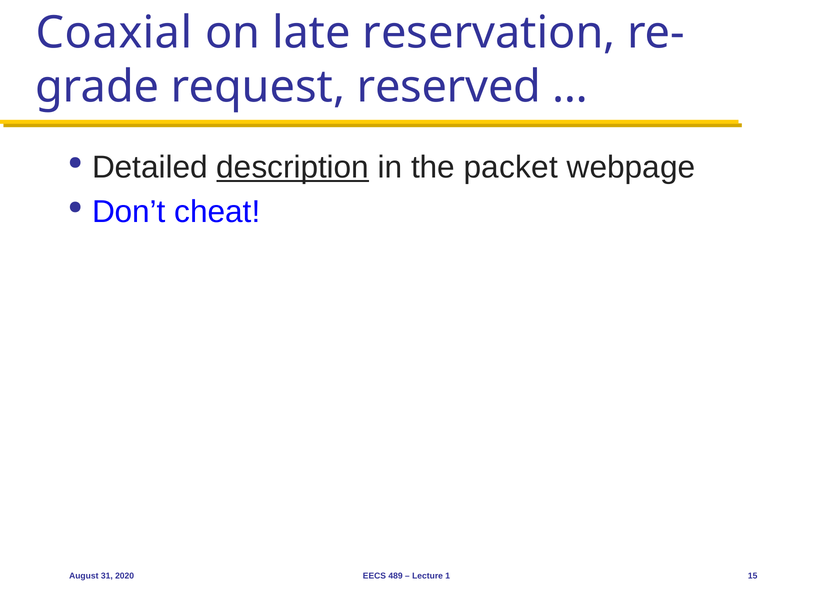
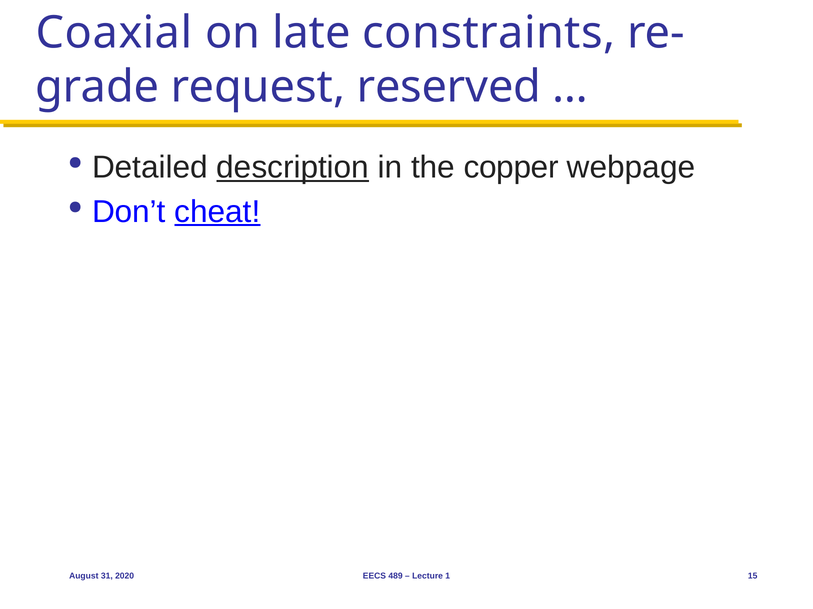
reservation: reservation -> constraints
packet: packet -> copper
cheat underline: none -> present
